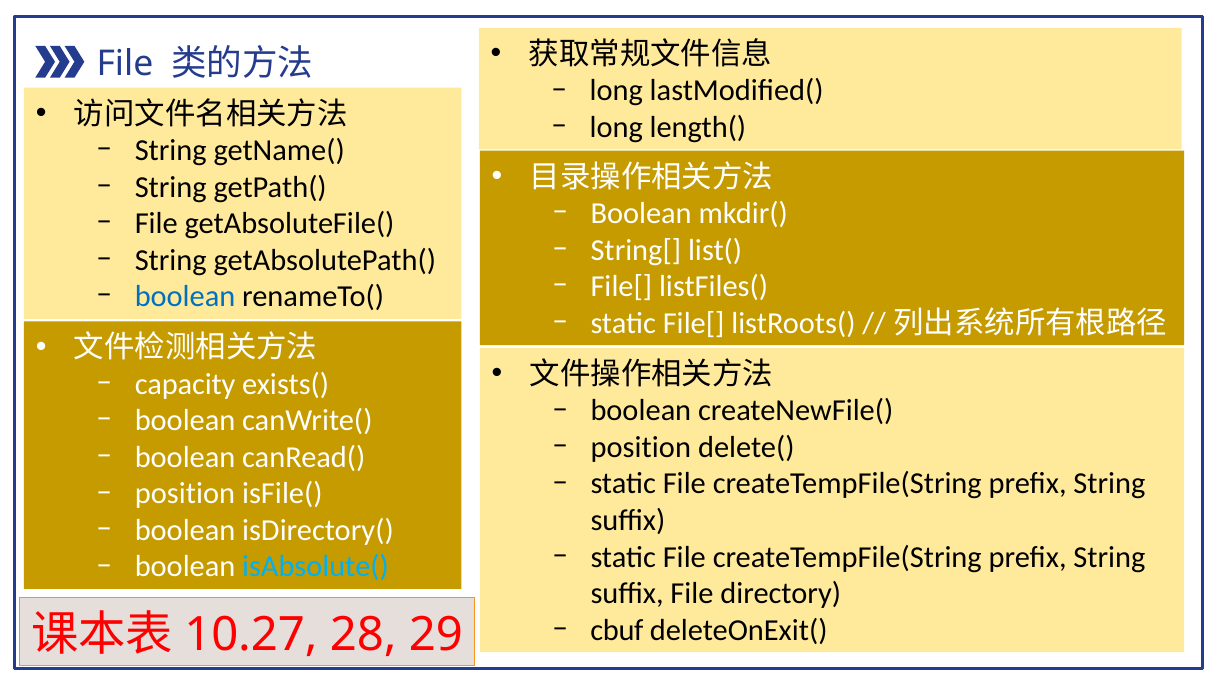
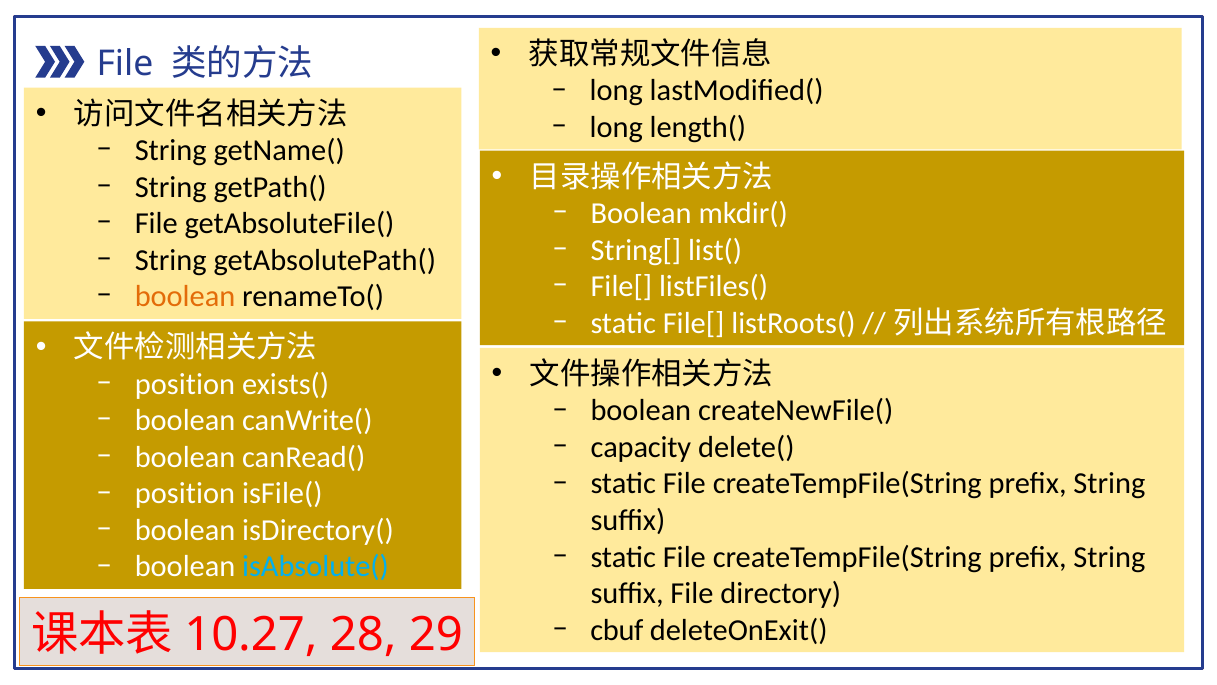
boolean at (185, 297) colour: blue -> orange
capacity at (185, 384): capacity -> position
position at (641, 447): position -> capacity
